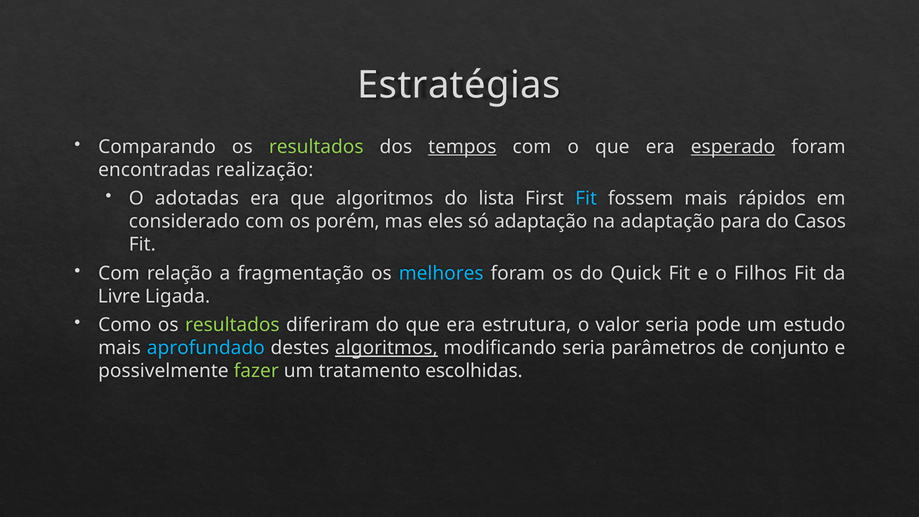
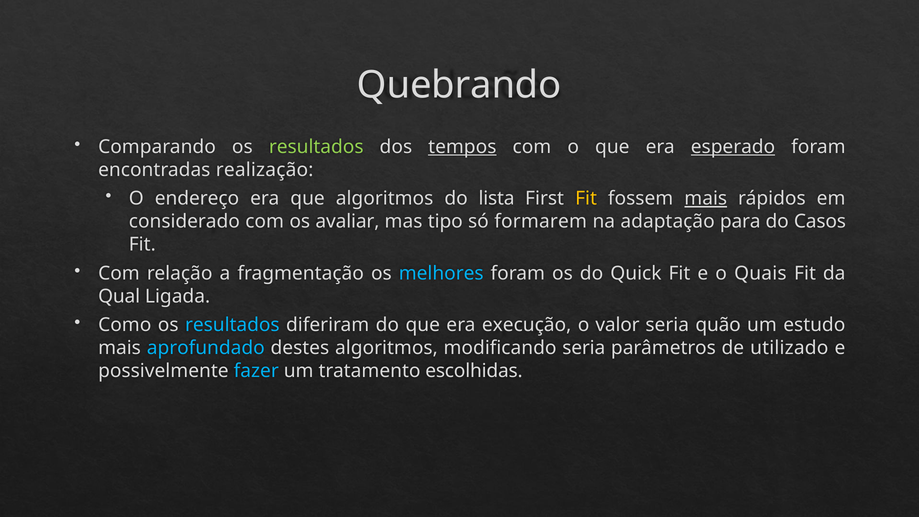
Estratégias: Estratégias -> Quebrando
adotadas: adotadas -> endereço
Fit at (586, 199) colour: light blue -> yellow
mais at (706, 199) underline: none -> present
porém: porém -> avaliar
eles: eles -> tipo
só adaptação: adaptação -> formarem
Filhos: Filhos -> Quais
Livre: Livre -> Qual
resultados at (232, 325) colour: light green -> light blue
estrutura: estrutura -> execução
pode: pode -> quão
algoritmos at (386, 348) underline: present -> none
conjunto: conjunto -> utilizado
fazer colour: light green -> light blue
